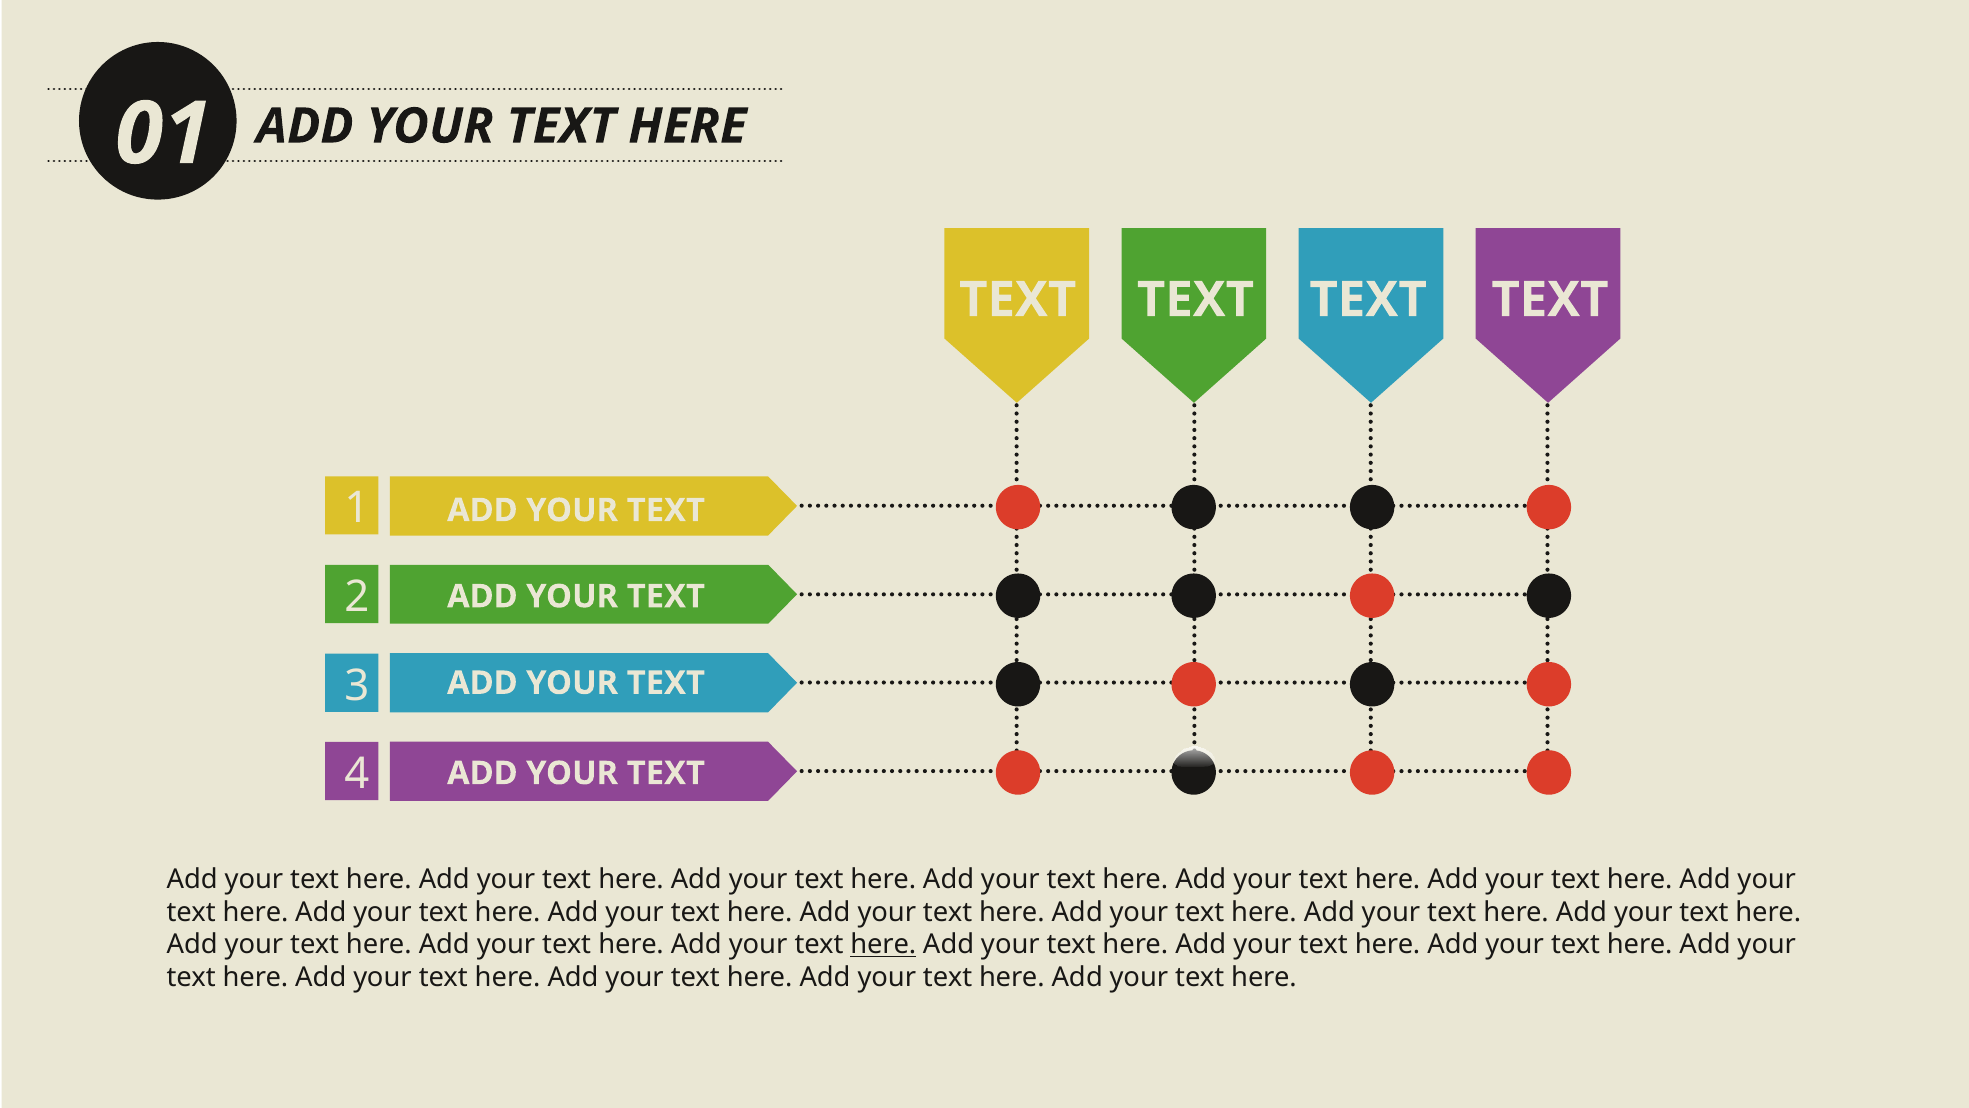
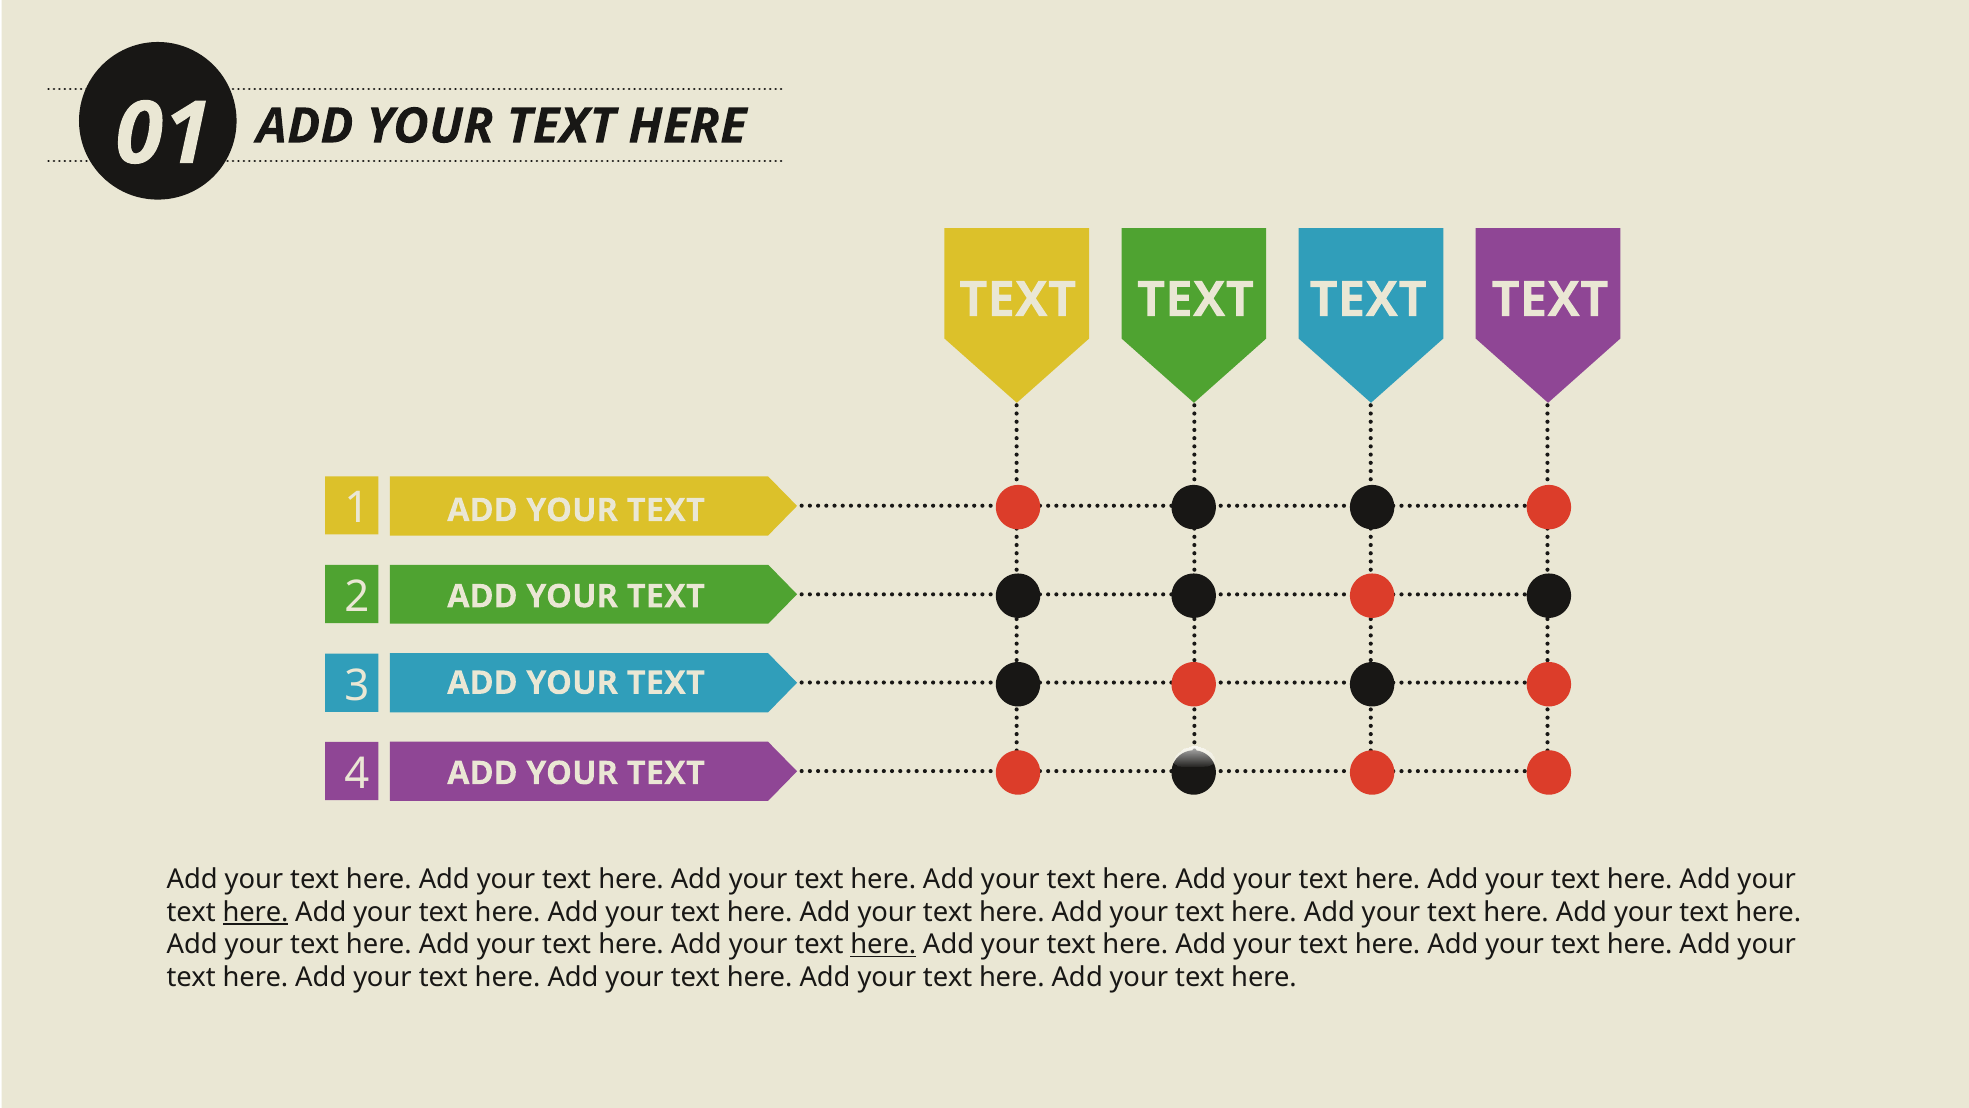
here at (256, 912) underline: none -> present
